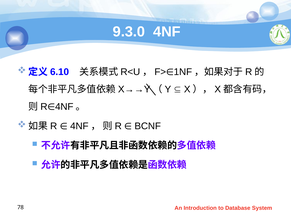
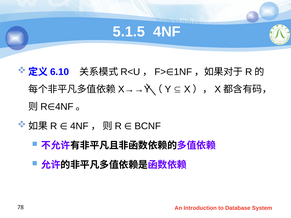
9.3.0: 9.3.0 -> 5.1.5
